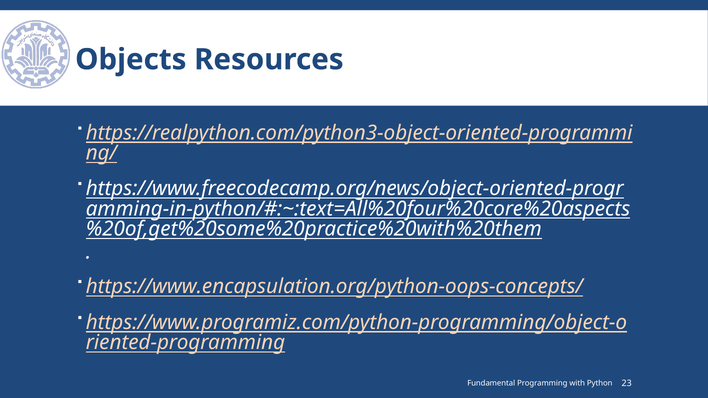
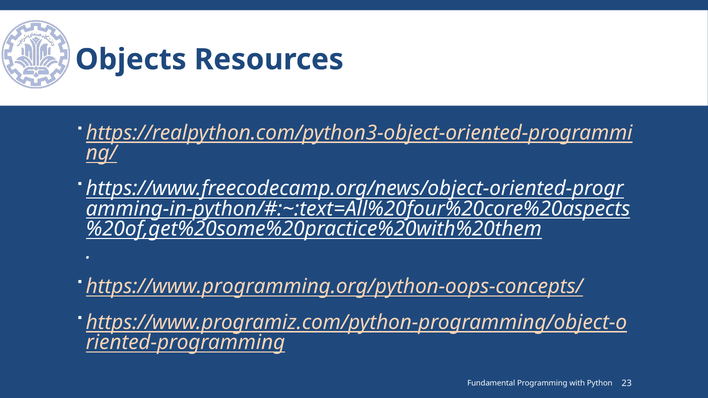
https://www.encapsulation.org/python-oops-concepts/: https://www.encapsulation.org/python-oops-concepts/ -> https://www.programming.org/python-oops-concepts/
